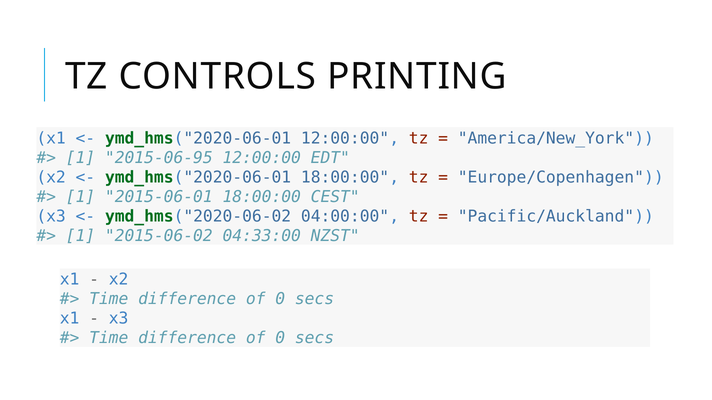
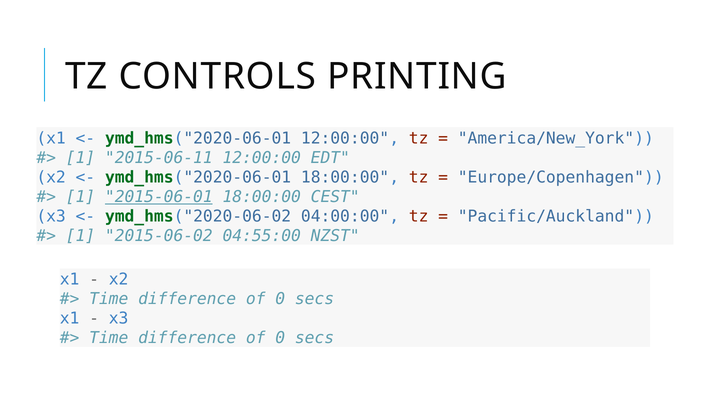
2015-06-95: 2015-06-95 -> 2015-06-11
2015-06-01 underline: none -> present
04:33:00: 04:33:00 -> 04:55:00
